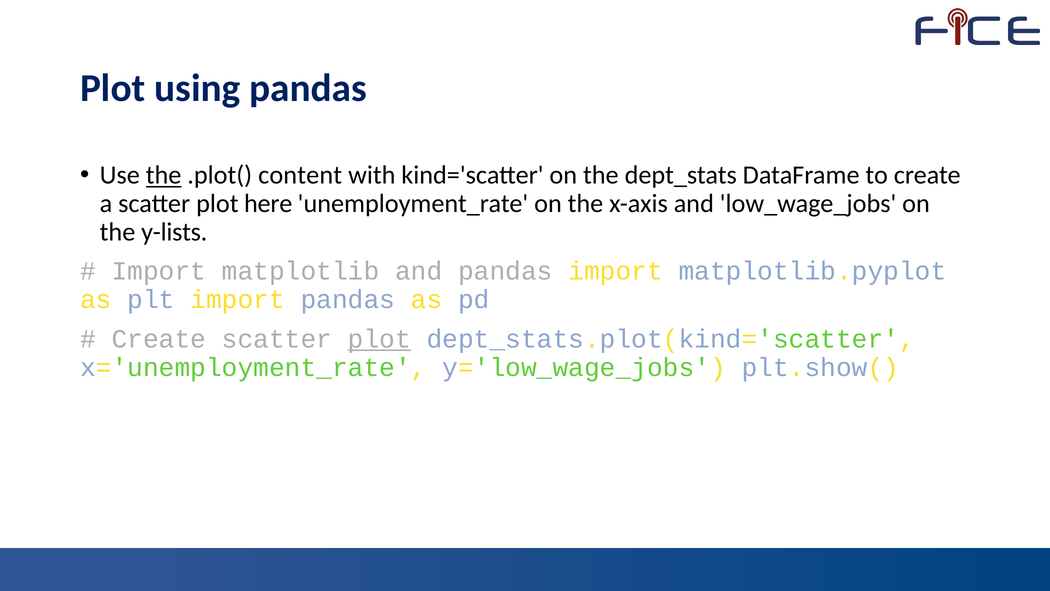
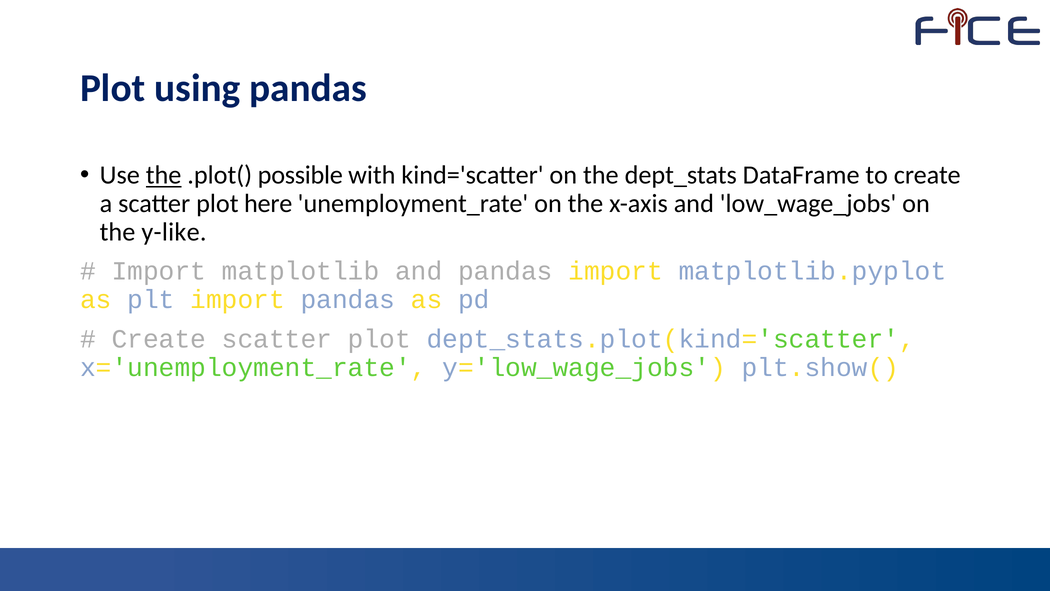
content: content -> possible
y-lists: y-lists -> y-like
plot at (379, 339) underline: present -> none
